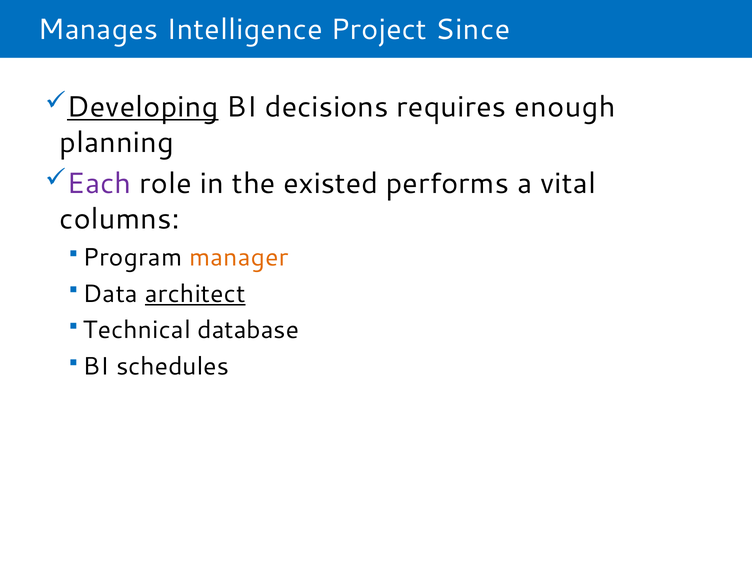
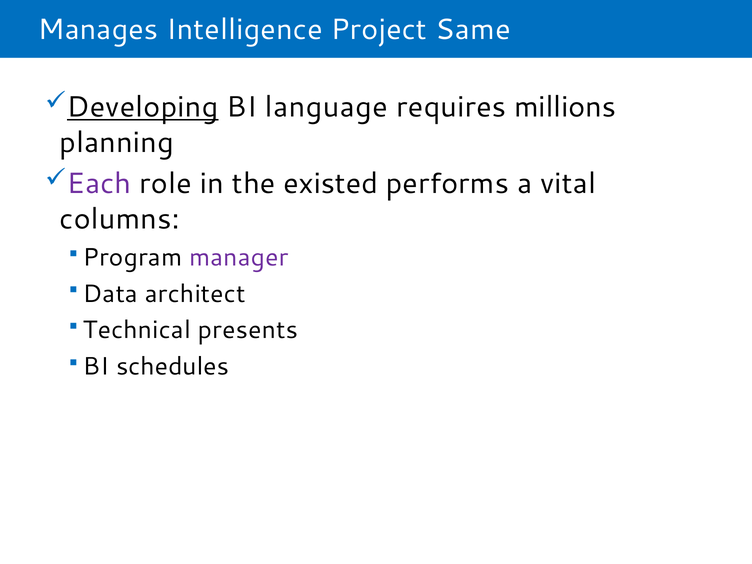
Since: Since -> Same
decisions: decisions -> language
enough: enough -> millions
manager colour: orange -> purple
architect underline: present -> none
database: database -> presents
